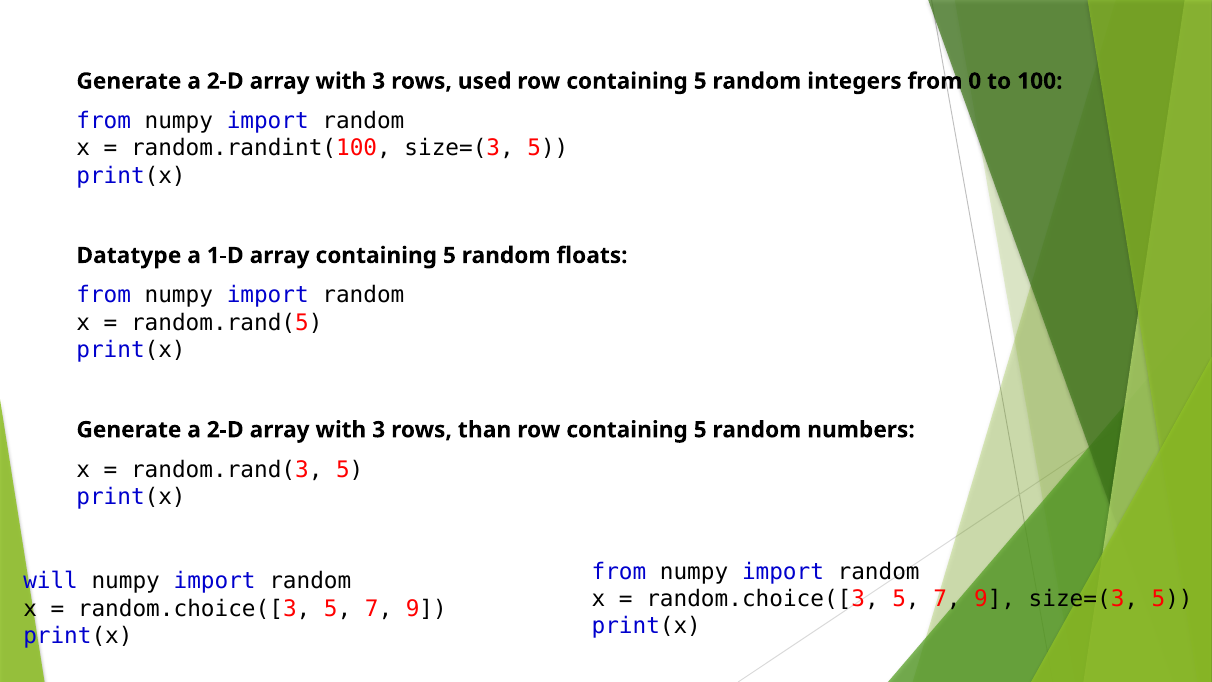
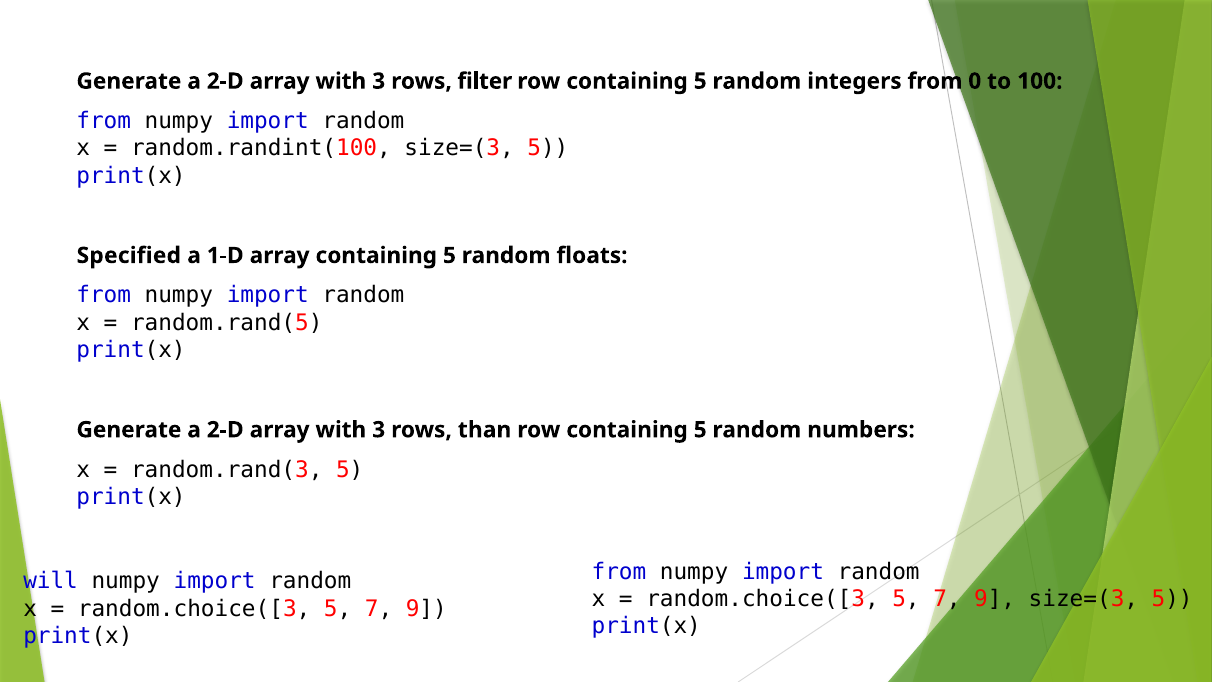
used: used -> filter
Datatype: Datatype -> Specified
